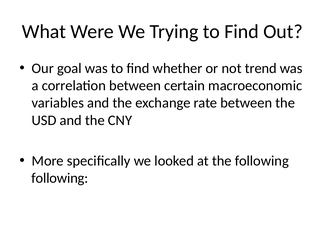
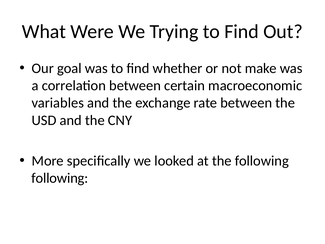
trend: trend -> make
